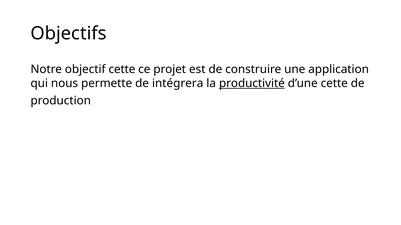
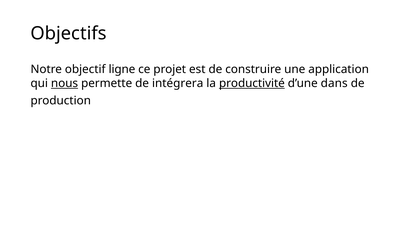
objectif cette: cette -> ligne
nous underline: none -> present
d’une cette: cette -> dans
